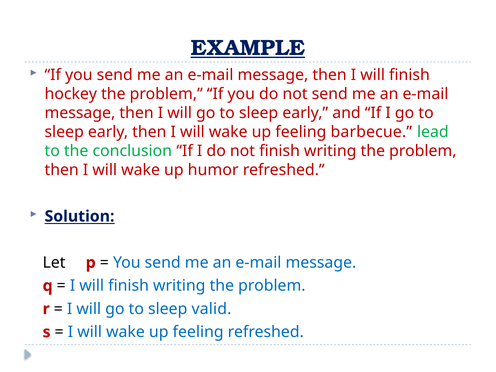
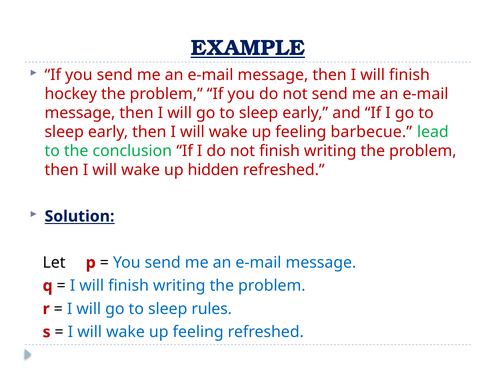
humor: humor -> hidden
valid: valid -> rules
